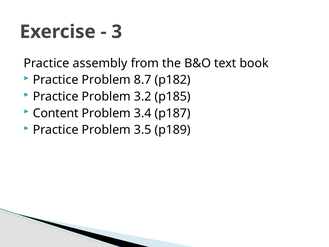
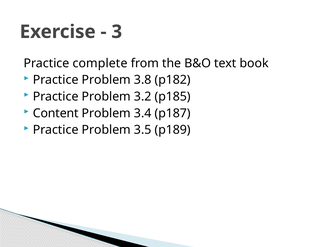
assembly: assembly -> complete
8.7: 8.7 -> 3.8
